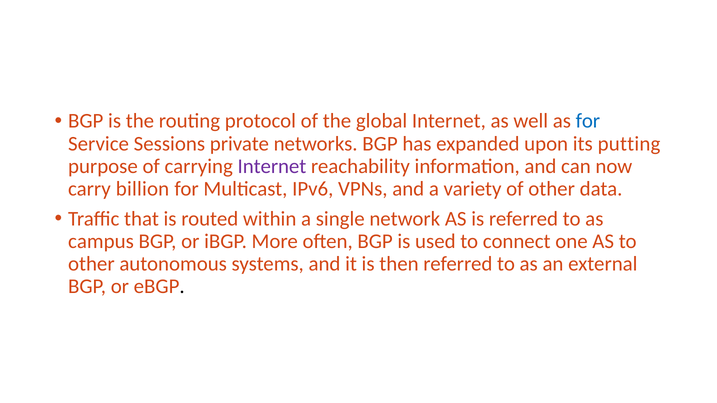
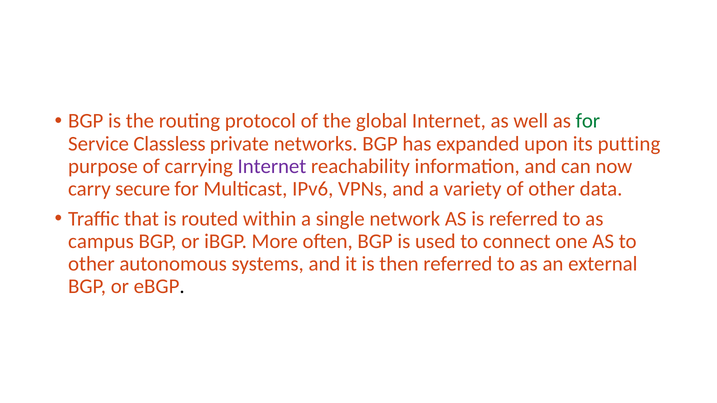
for at (588, 121) colour: blue -> green
Sessions: Sessions -> Classless
billion: billion -> secure
